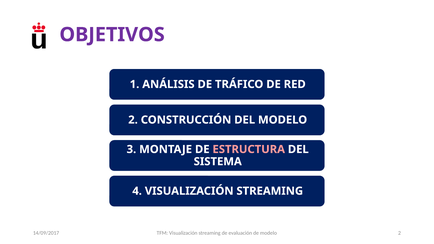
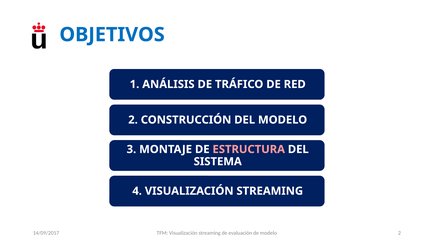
OBJETIVOS colour: purple -> blue
